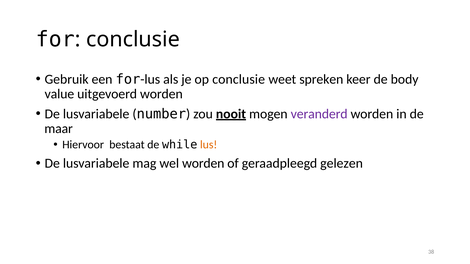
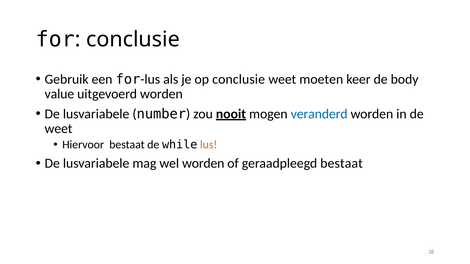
spreken: spreken -> moeten
veranderd colour: purple -> blue
maar at (59, 129): maar -> weet
geraadpleegd gelezen: gelezen -> bestaat
